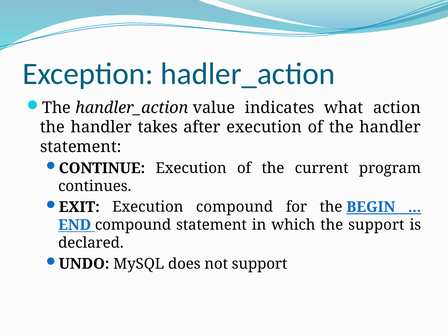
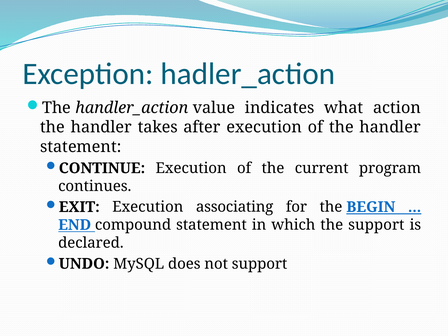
Execution compound: compound -> associating
